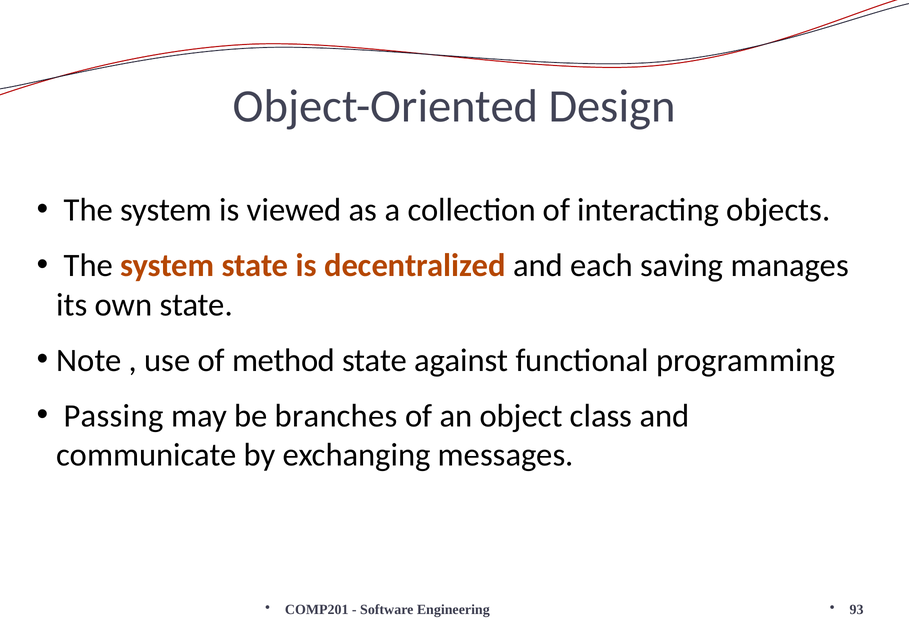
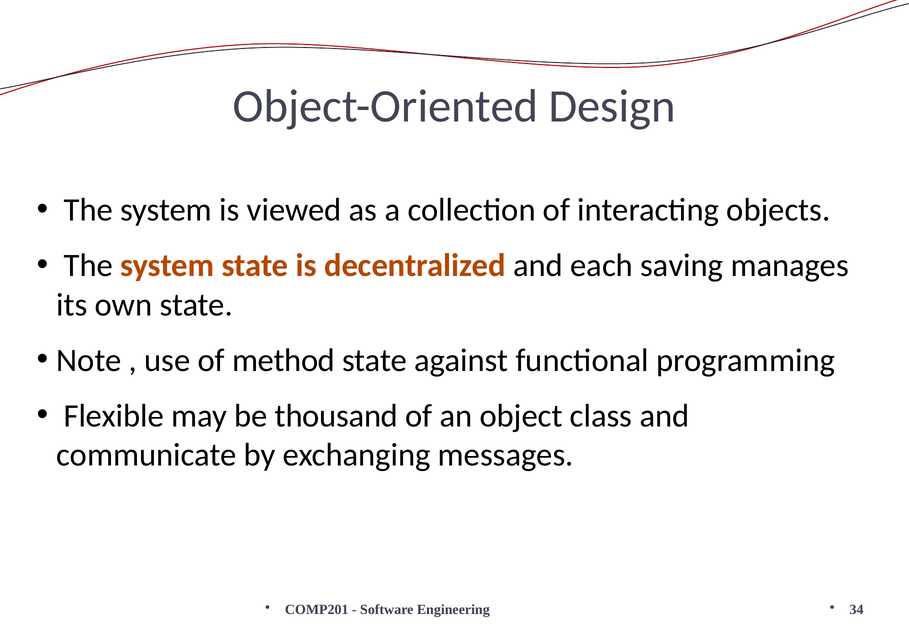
Passing: Passing -> Flexible
branches: branches -> thousand
93: 93 -> 34
